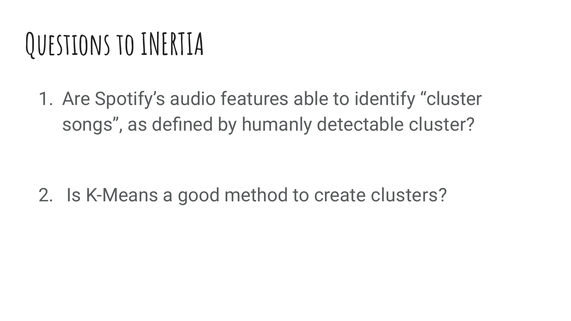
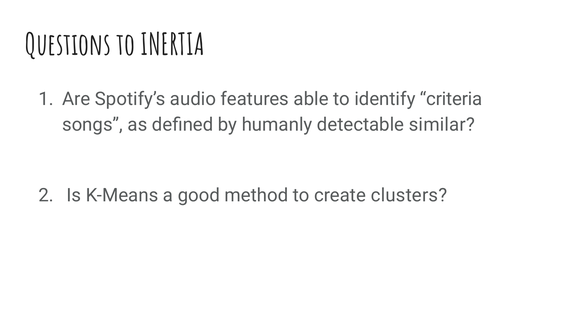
identify cluster: cluster -> criteria
detectable cluster: cluster -> similar
